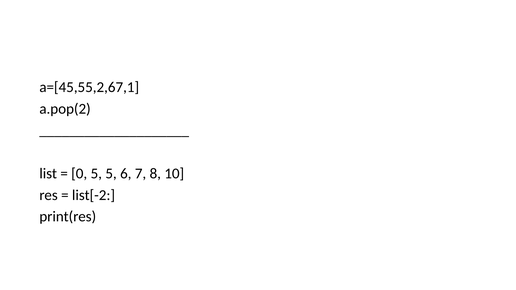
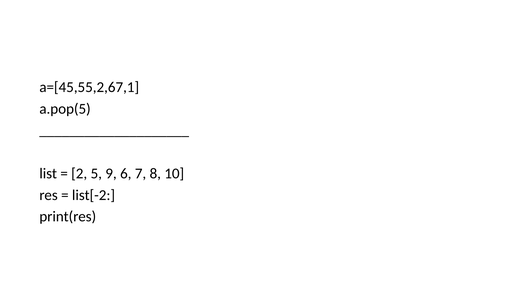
a.pop(2: a.pop(2 -> a.pop(5
0: 0 -> 2
5 5: 5 -> 9
